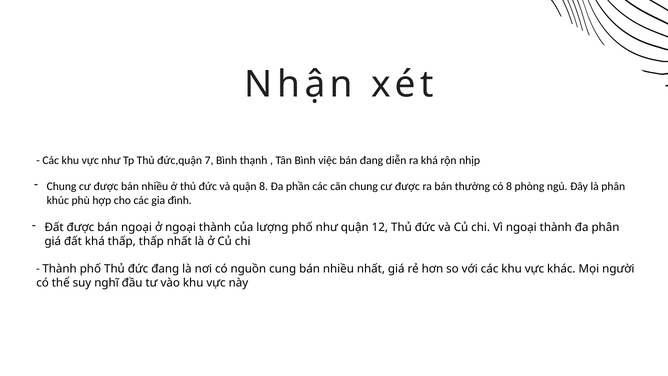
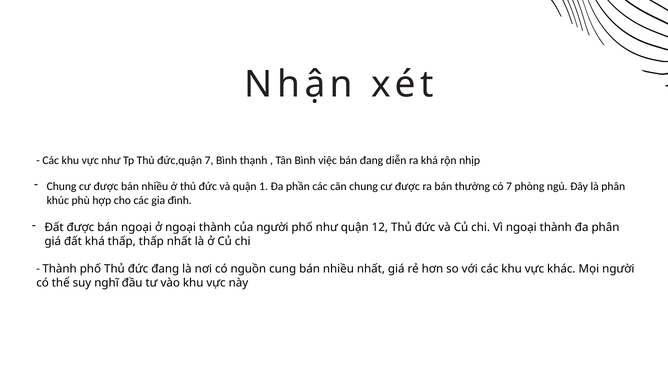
quận 8: 8 -> 1
có 8: 8 -> 7
của lượng: lượng -> người
